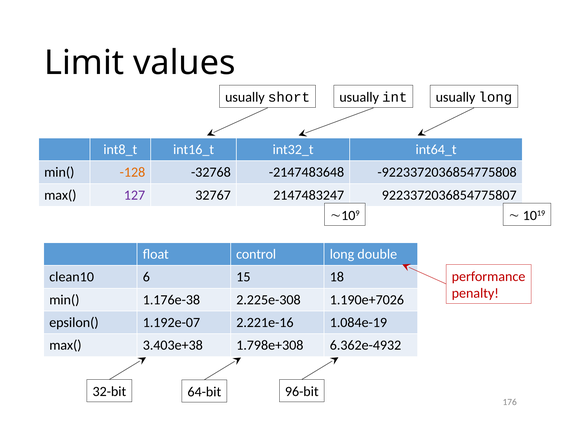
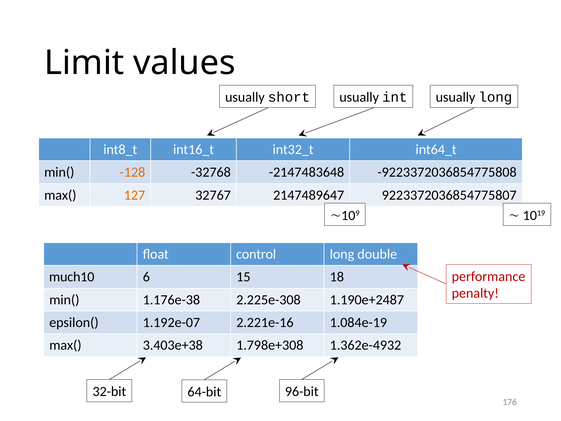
127 colour: purple -> orange
2147483247: 2147483247 -> 2147489647
clean10: clean10 -> much10
1.190e+7026: 1.190e+7026 -> 1.190e+2487
6.362e-4932: 6.362e-4932 -> 1.362e-4932
